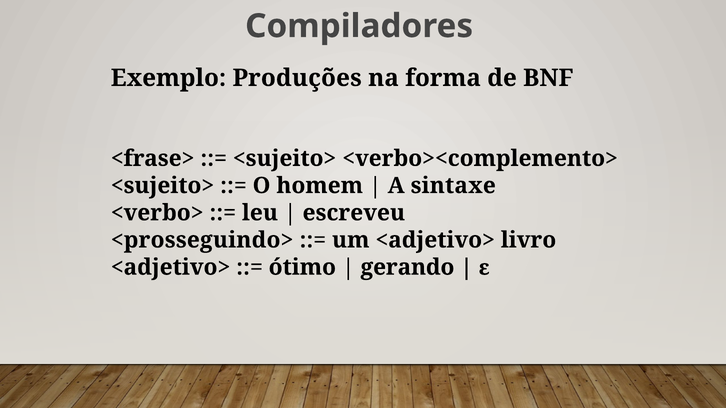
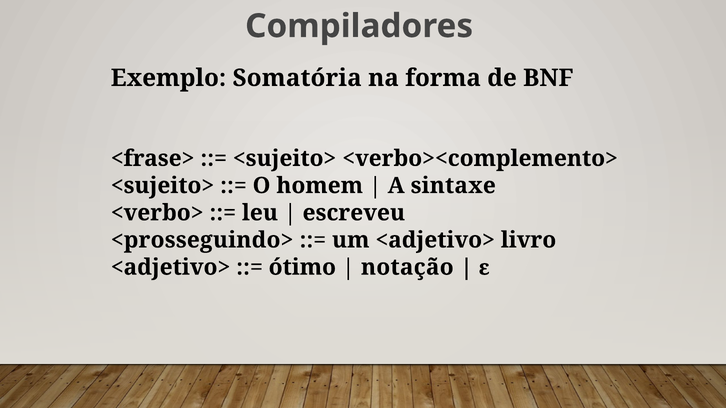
Produções: Produções -> Somatória
gerando: gerando -> notação
